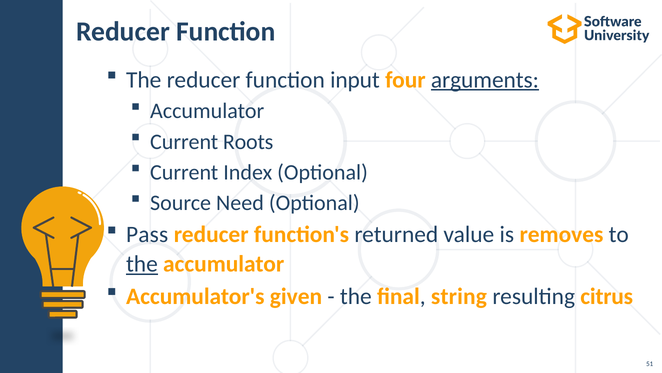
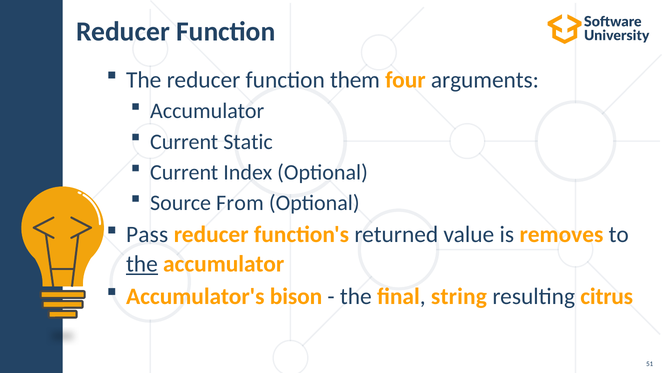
input: input -> them
arguments underline: present -> none
Roots: Roots -> Static
Need: Need -> From
given: given -> bison
